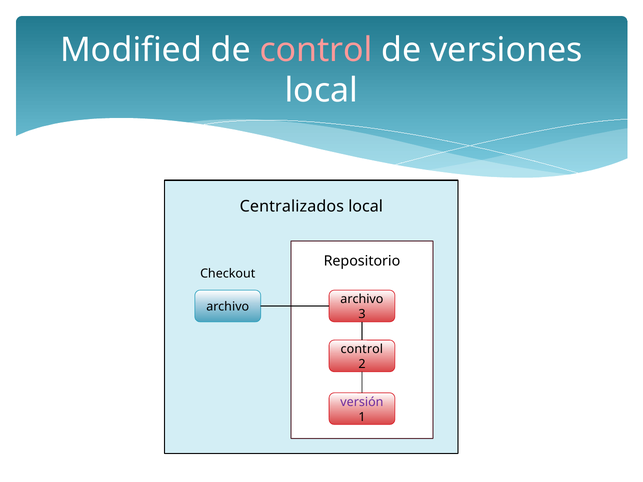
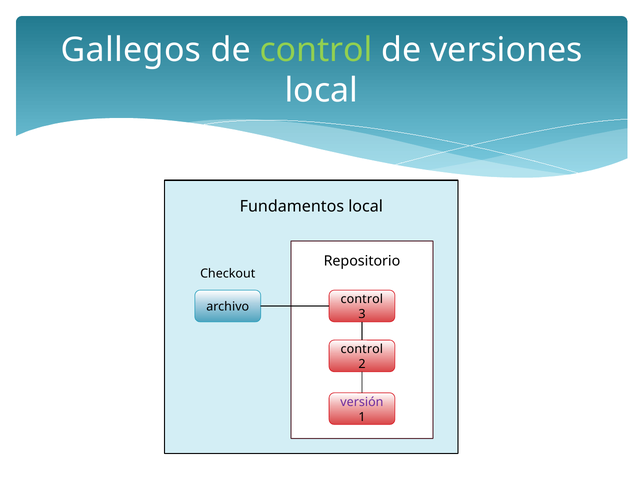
Modified: Modified -> Gallegos
control at (316, 50) colour: pink -> light green
Centralizados: Centralizados -> Fundamentos
archivo at (362, 300): archivo -> control
